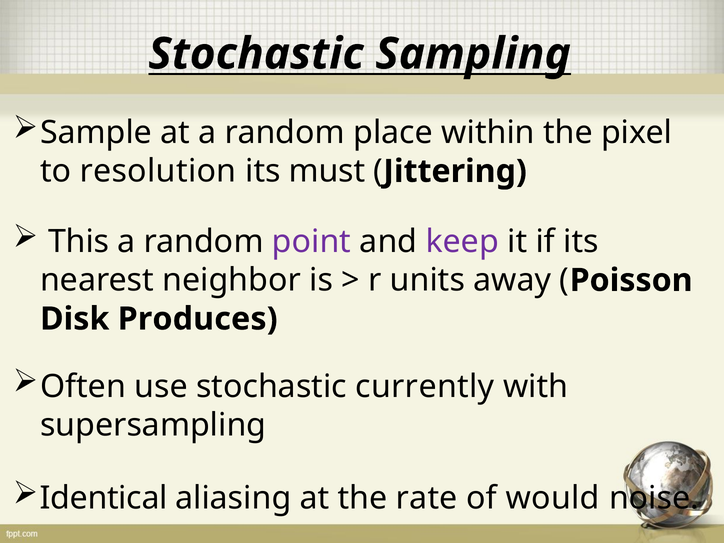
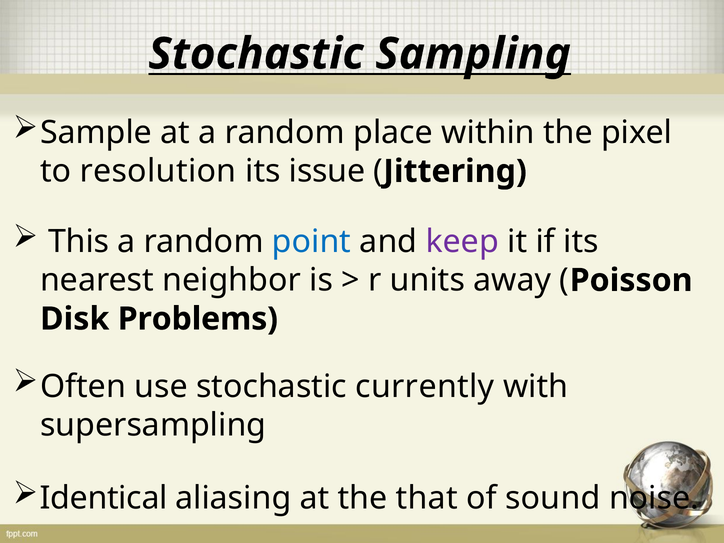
must: must -> issue
point colour: purple -> blue
Produces: Produces -> Problems
rate: rate -> that
would: would -> sound
